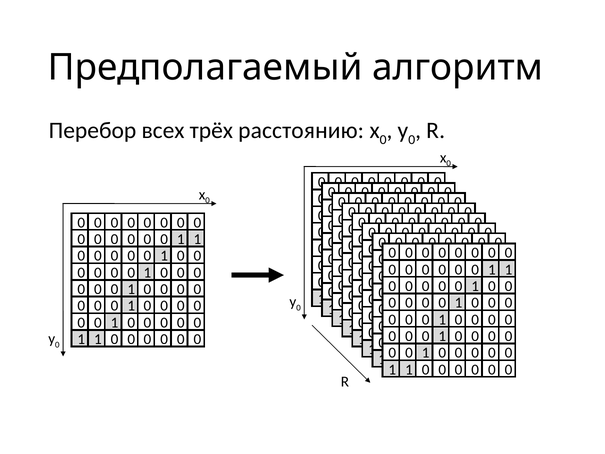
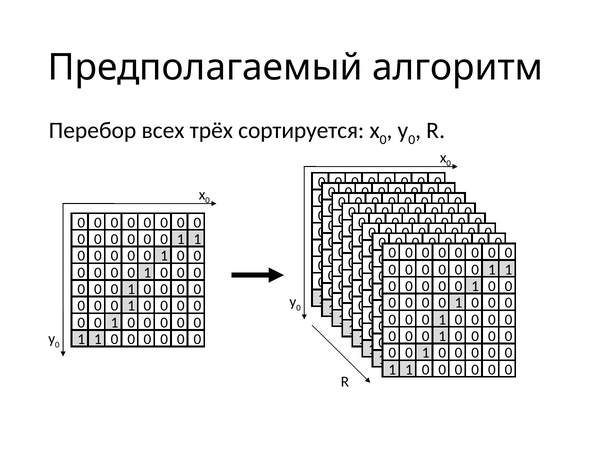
расстоянию: расстоянию -> сортируется
